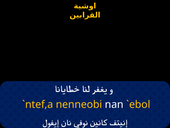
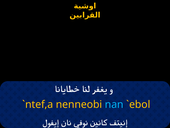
nan colour: white -> light blue
